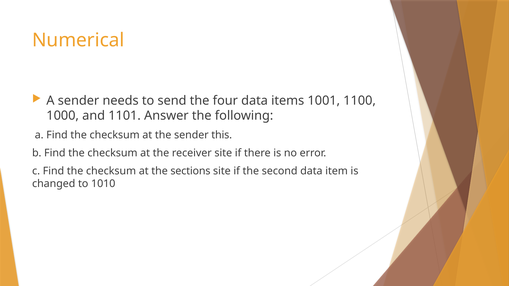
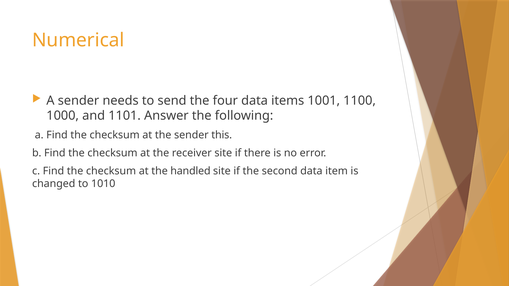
sections: sections -> handled
